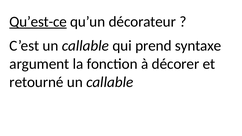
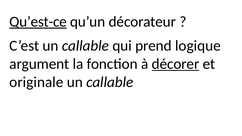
syntaxe: syntaxe -> logique
décorer underline: none -> present
retourné: retourné -> originale
